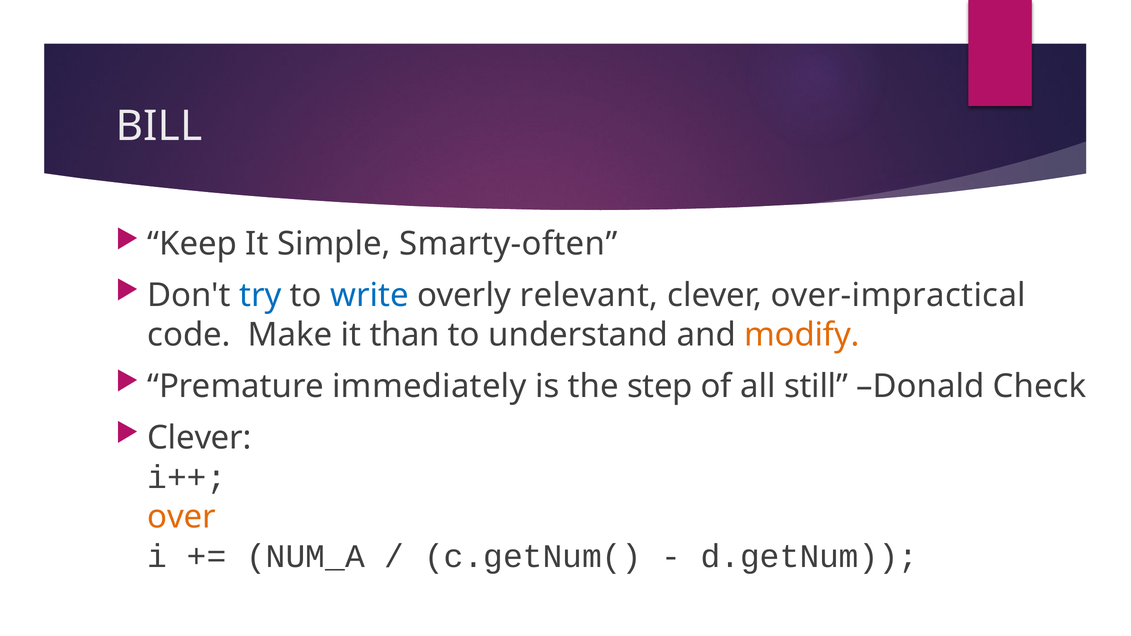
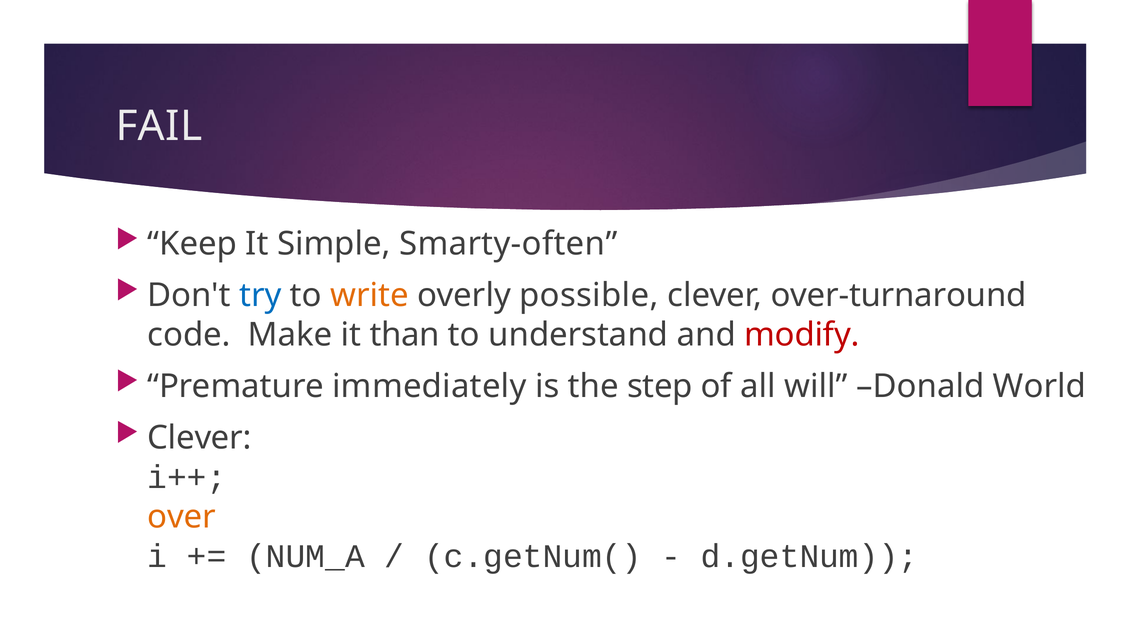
BILL: BILL -> FAIL
write colour: blue -> orange
relevant: relevant -> possible
over-impractical: over-impractical -> over-turnaround
modify colour: orange -> red
still: still -> will
Check: Check -> World
